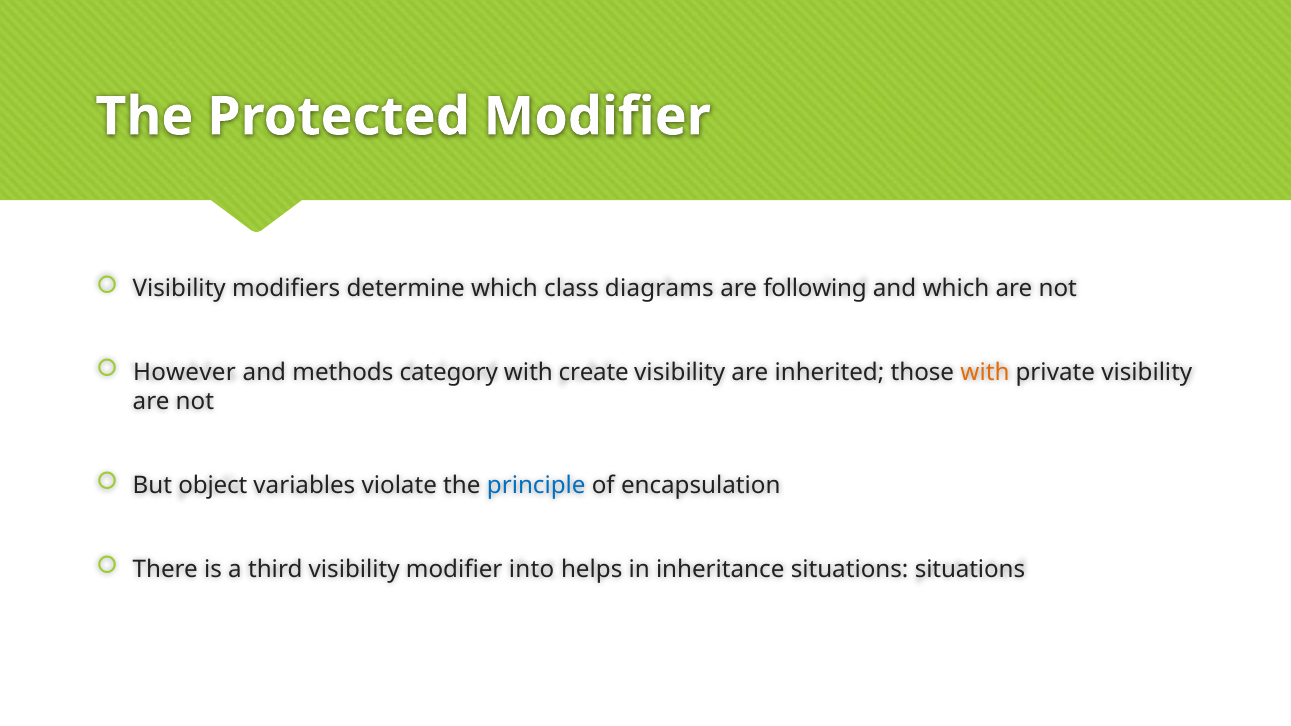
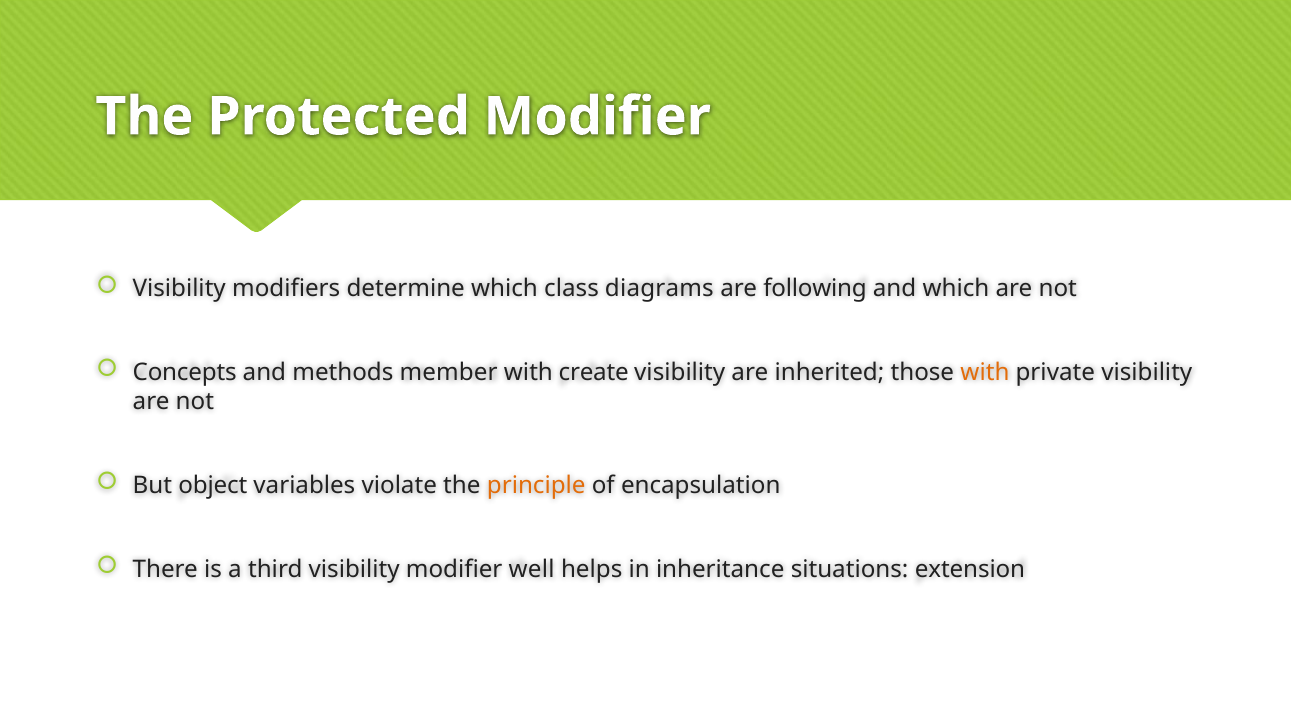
However: However -> Concepts
category: category -> member
principle colour: blue -> orange
into: into -> well
situations situations: situations -> extension
